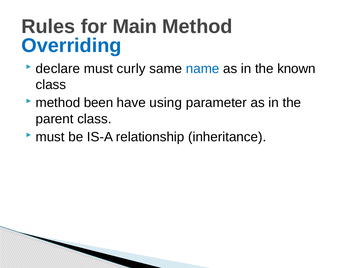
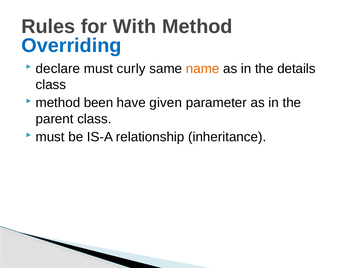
Main: Main -> With
name colour: blue -> orange
known: known -> details
using: using -> given
